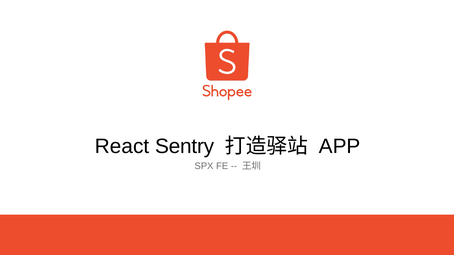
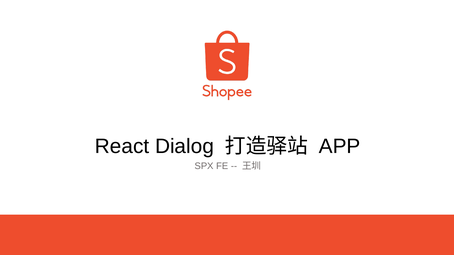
Sentry: Sentry -> Dialog
